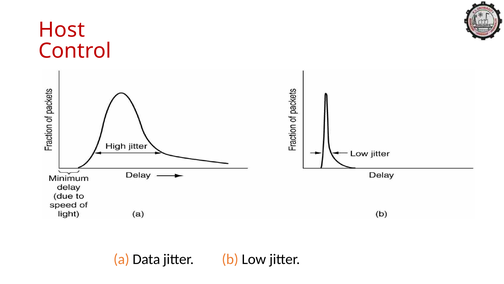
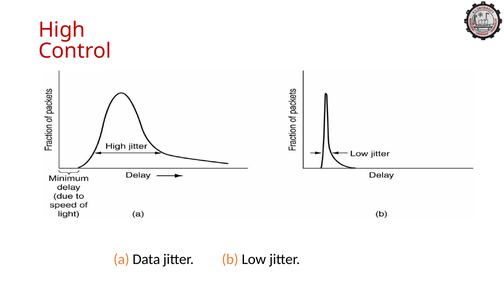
Host: Host -> High
